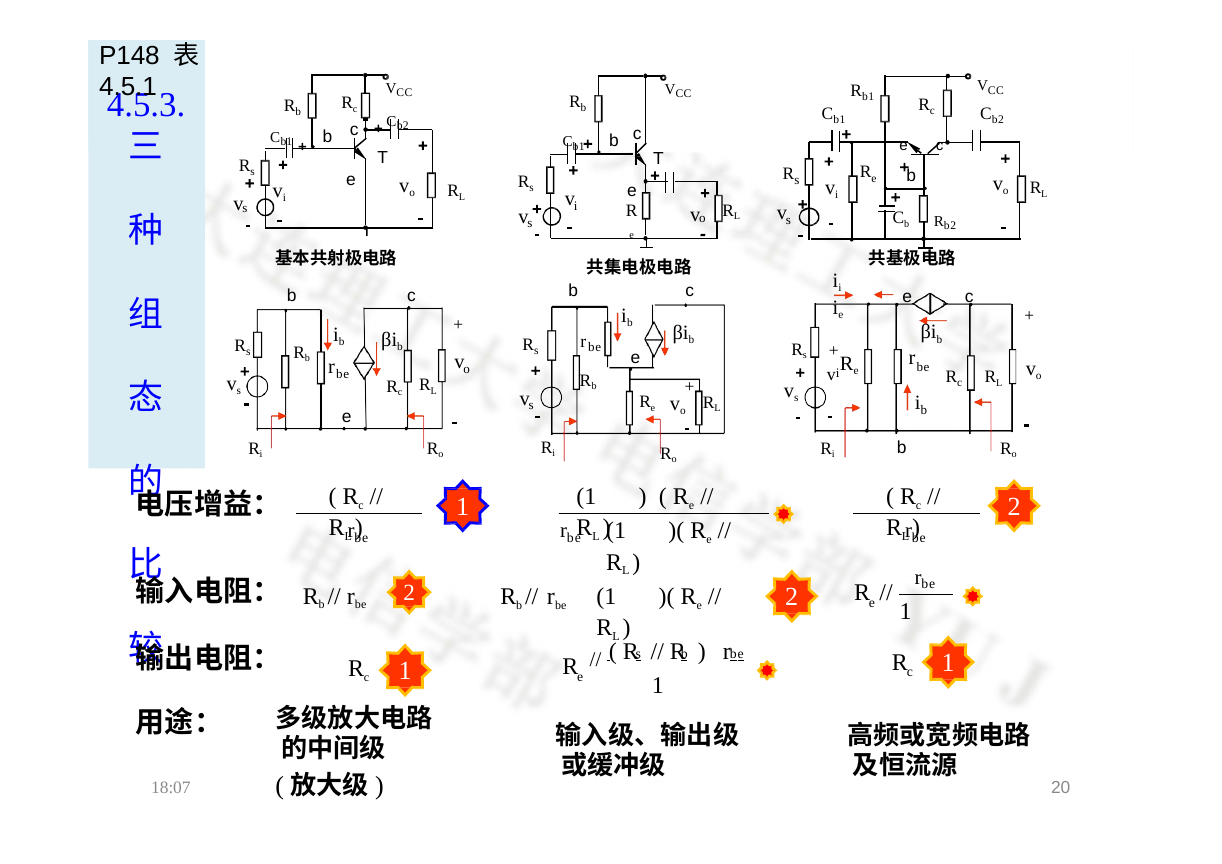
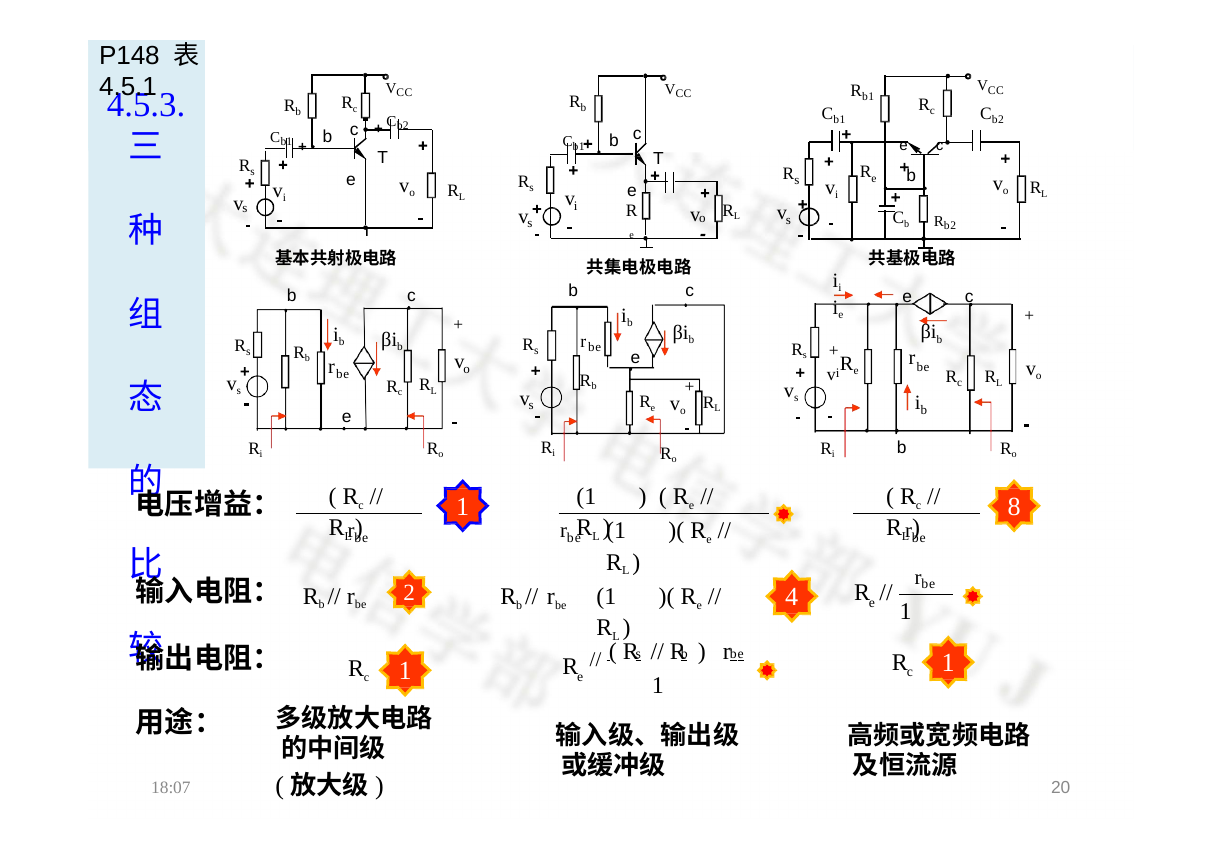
1 2: 2 -> 8
2 at (792, 597): 2 -> 4
